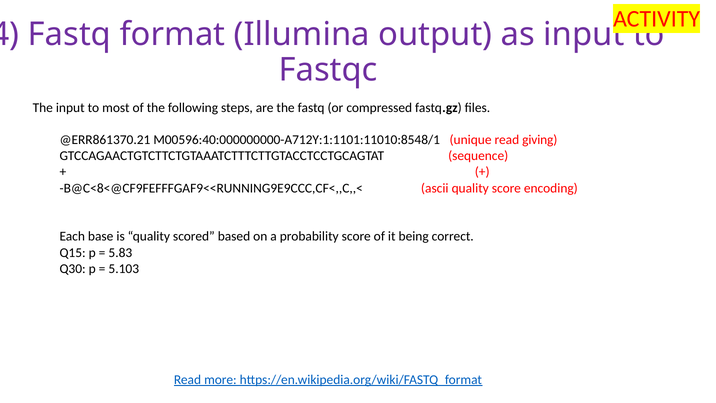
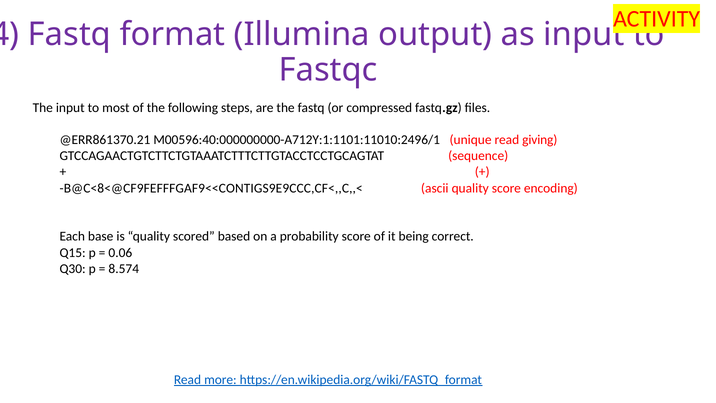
M00596:40:000000000-A712Y:1:1101:11010:8548/1: M00596:40:000000000-A712Y:1:1101:11010:8548/1 -> M00596:40:000000000-A712Y:1:1101:11010:2496/1
B@C<8<@CF9FEFFFGAF9<<RUNNING9E9CCC,CF<,,C,,<: B@C<8<@CF9FEFFFGAF9<<RUNNING9E9CCC,CF<,,C,,< -> B@C<8<@CF9FEFFFGAF9<<CONTIGS9E9CCC,CF<,,C,,<
5.83: 5.83 -> 0.06
5.103: 5.103 -> 8.574
